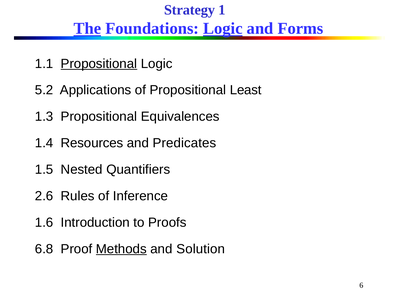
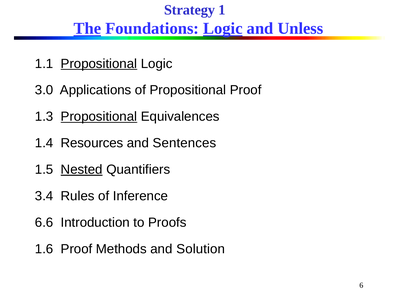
Forms: Forms -> Unless
5.2: 5.2 -> 3.0
Propositional Least: Least -> Proof
Propositional at (99, 116) underline: none -> present
Predicates: Predicates -> Sentences
Nested underline: none -> present
2.6: 2.6 -> 3.4
1.6: 1.6 -> 6.6
6.8: 6.8 -> 1.6
Methods underline: present -> none
